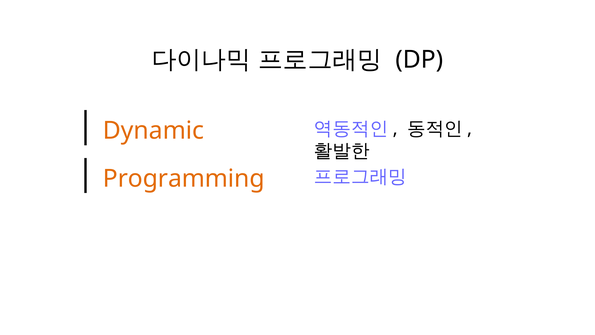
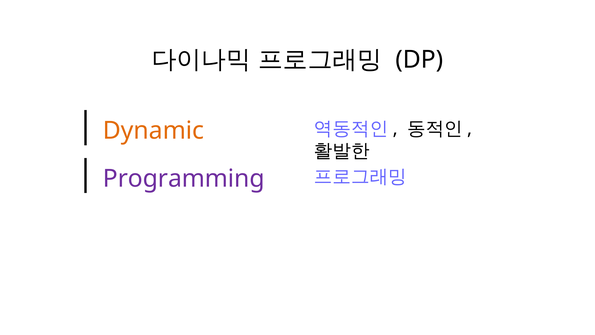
Programming colour: orange -> purple
